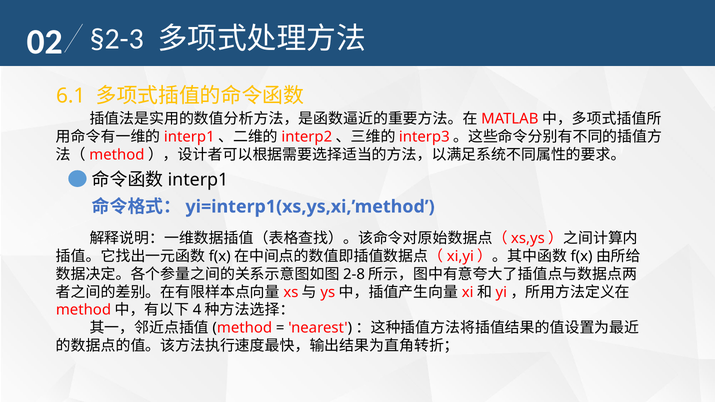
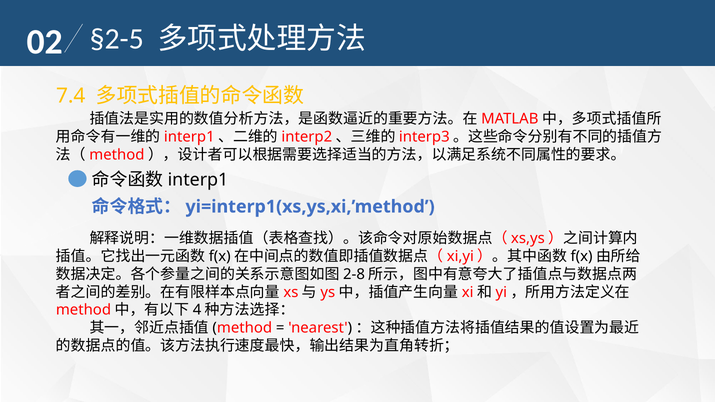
§2-3: §2-3 -> §2-5
6.1: 6.1 -> 7.4
